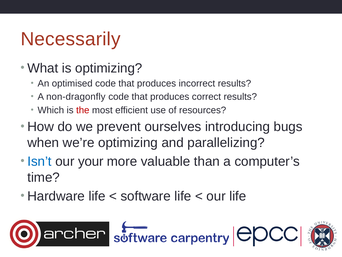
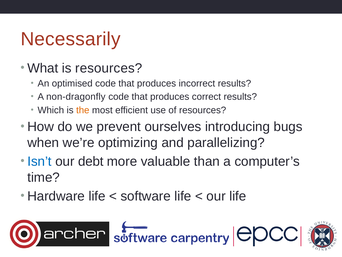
is optimizing: optimizing -> resources
the colour: red -> orange
your: your -> debt
